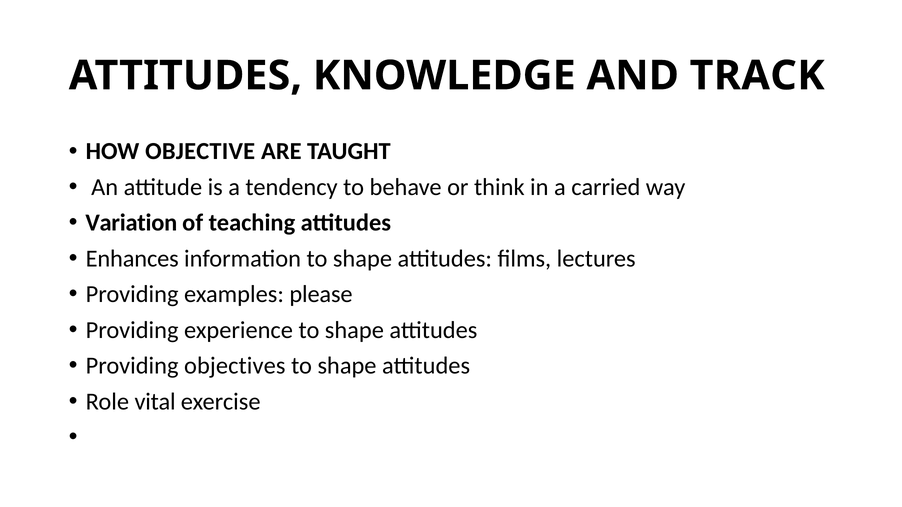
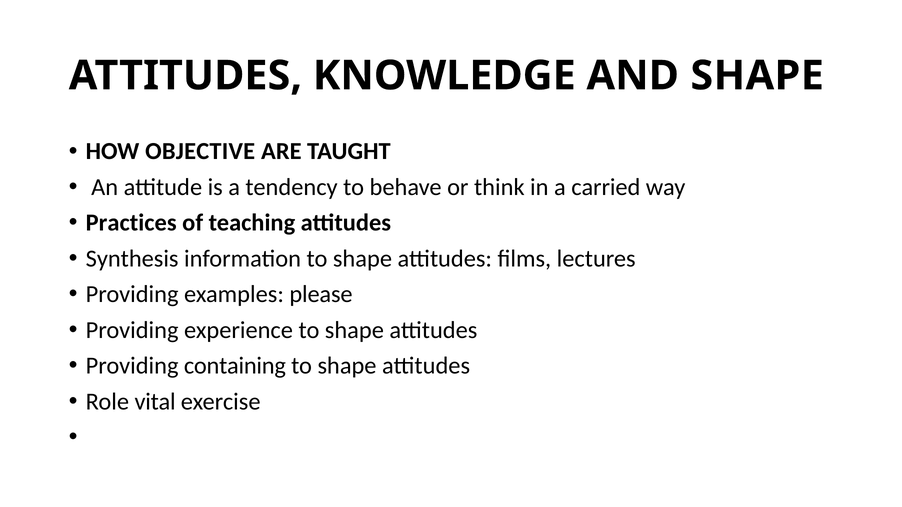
AND TRACK: TRACK -> SHAPE
Variation: Variation -> Practices
Enhances: Enhances -> Synthesis
objectives: objectives -> containing
